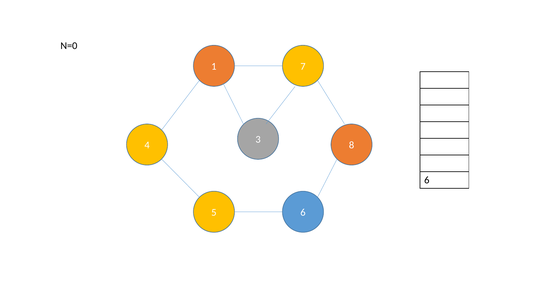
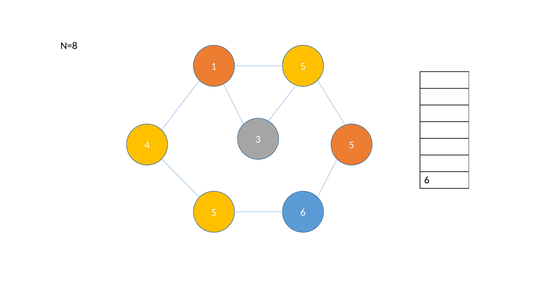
N=0: N=0 -> N=8
1 7: 7 -> 5
4 8: 8 -> 5
